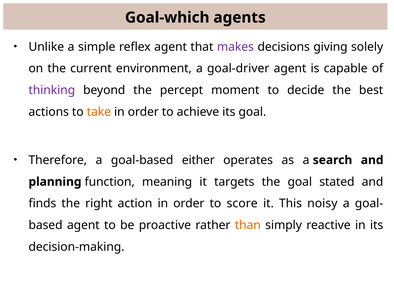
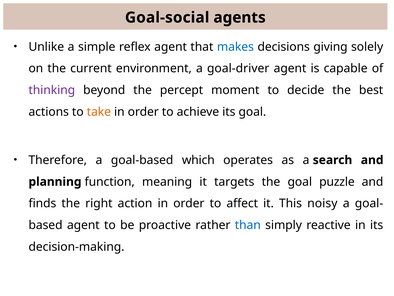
Goal-which: Goal-which -> Goal-social
makes colour: purple -> blue
either: either -> which
stated: stated -> puzzle
score: score -> affect
than colour: orange -> blue
